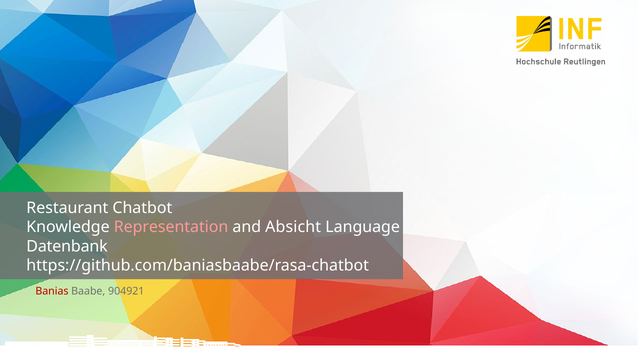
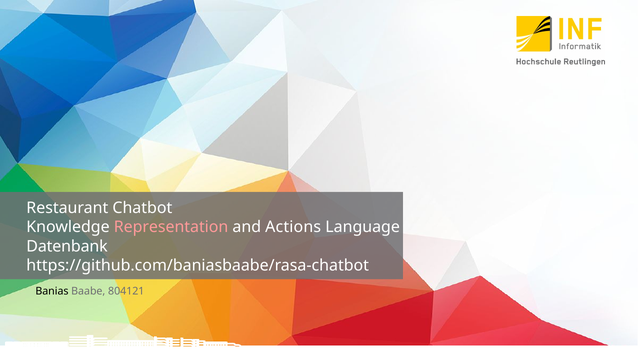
Absicht: Absicht -> Actions
Banias colour: red -> black
904921: 904921 -> 804121
